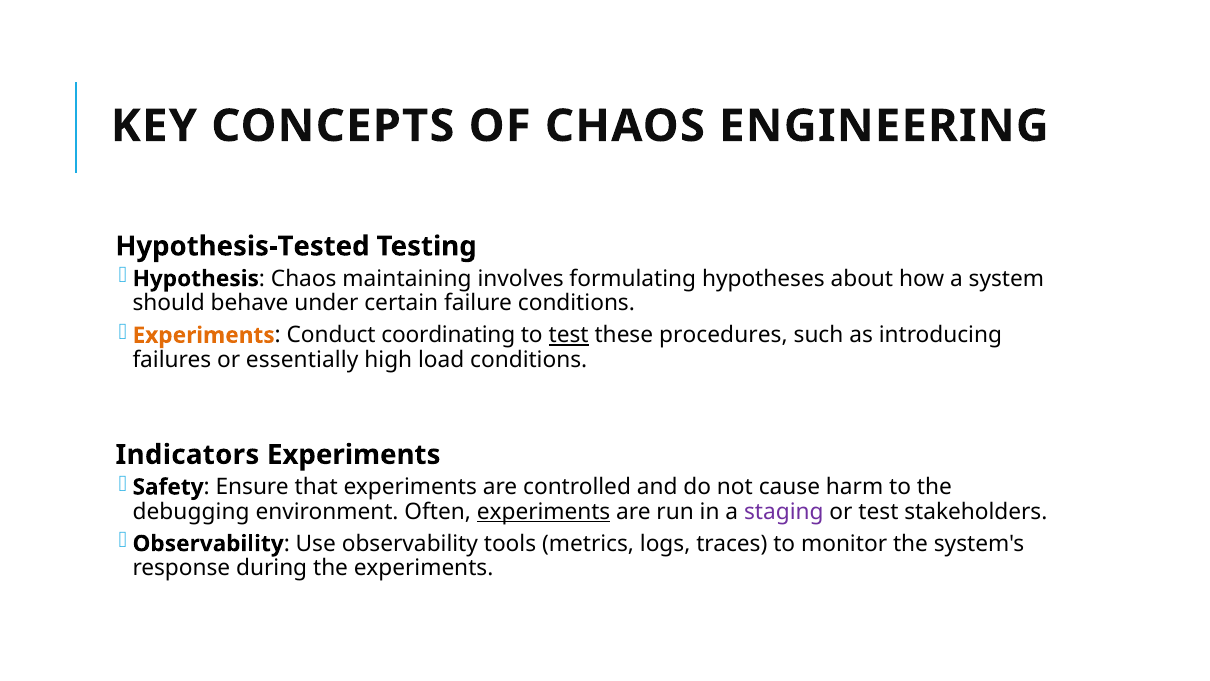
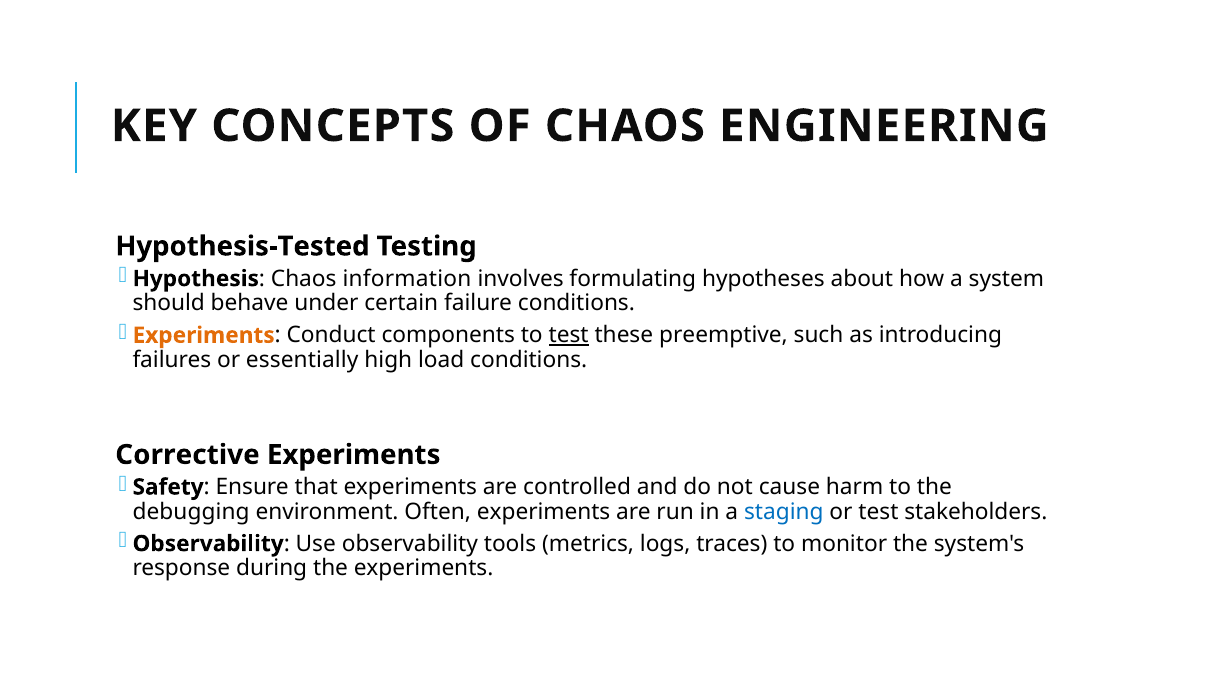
maintaining: maintaining -> information
coordinating: coordinating -> components
procedures: procedures -> preemptive
Indicators: Indicators -> Corrective
experiments at (544, 511) underline: present -> none
staging colour: purple -> blue
